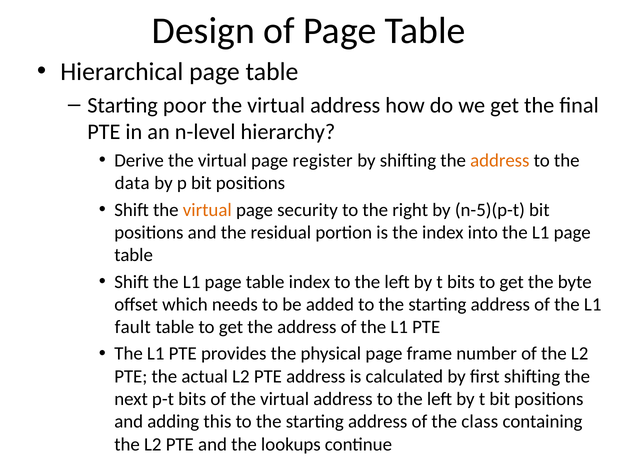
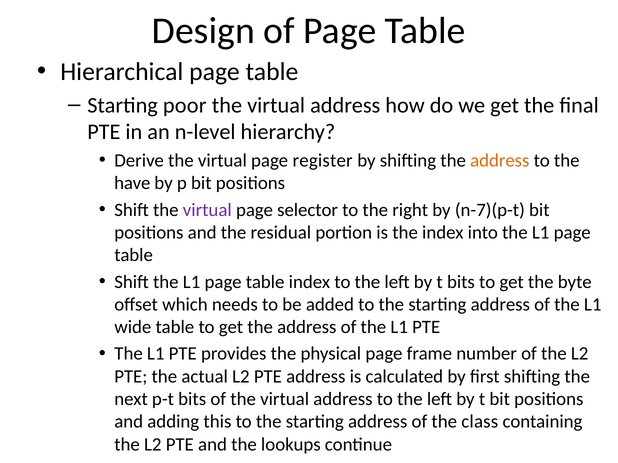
data: data -> have
virtual at (207, 210) colour: orange -> purple
security: security -> selector
n-5)(p-t: n-5)(p-t -> n-7)(p-t
fault: fault -> wide
